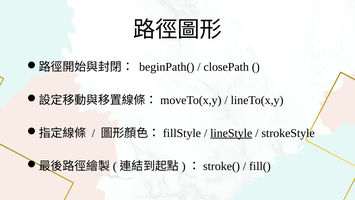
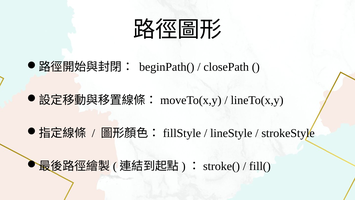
lineStyle underline: present -> none
